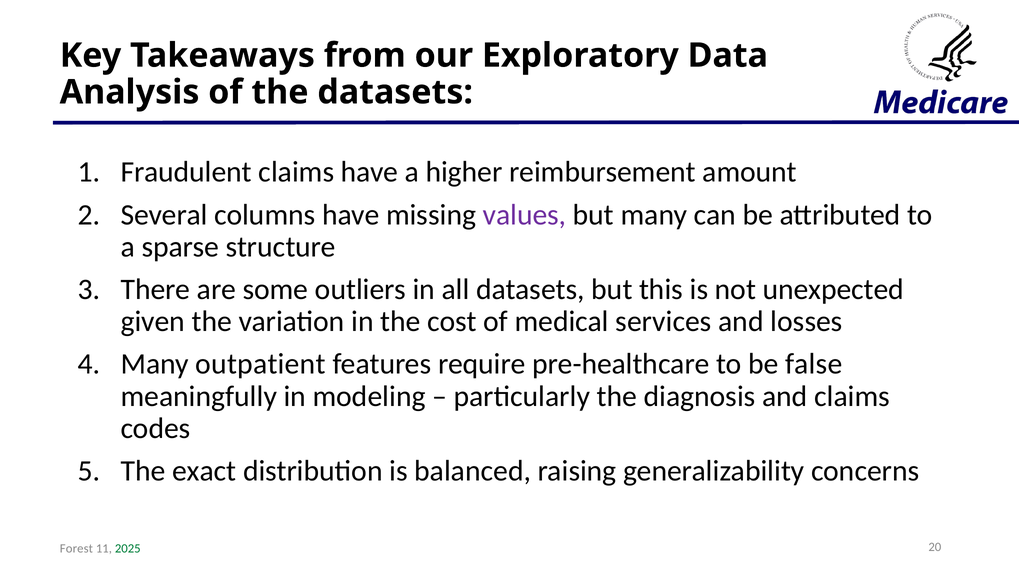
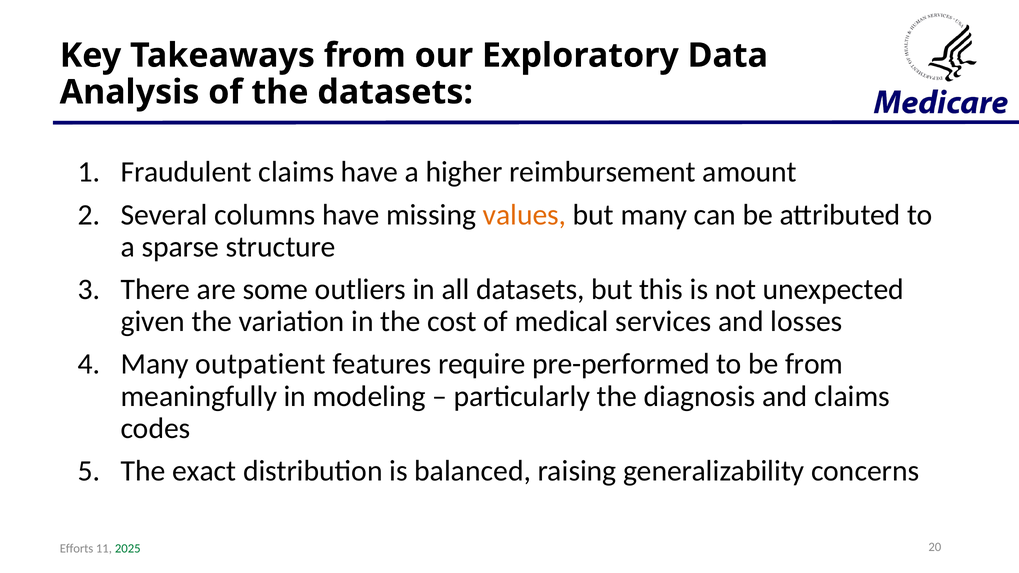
values colour: purple -> orange
pre-healthcare: pre-healthcare -> pre-performed
be false: false -> from
Forest: Forest -> Efforts
